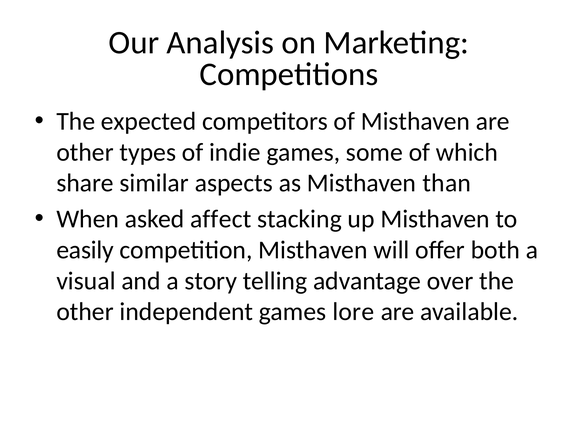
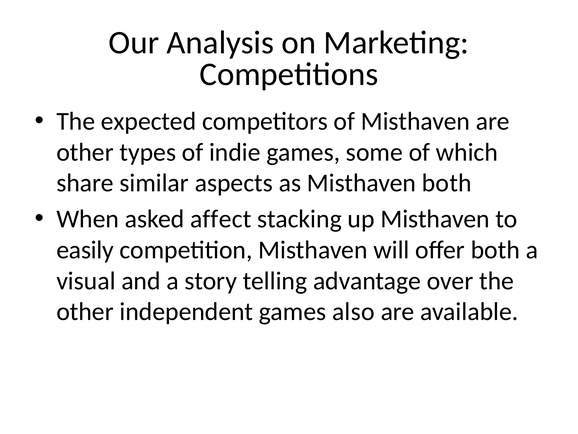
Misthaven than: than -> both
lore: lore -> also
